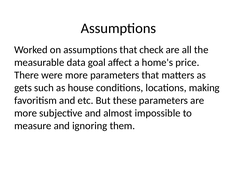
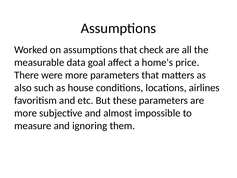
gets: gets -> also
making: making -> airlines
